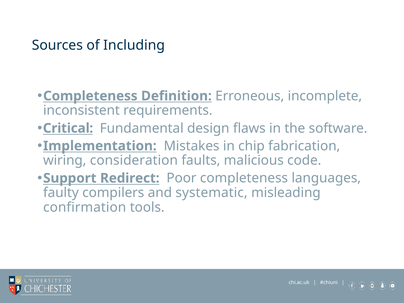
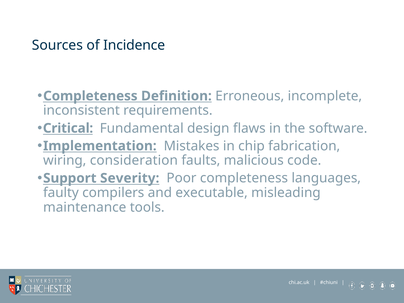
Including: Including -> Incidence
Redirect: Redirect -> Severity
systematic: systematic -> executable
confirmation: confirmation -> maintenance
